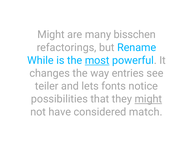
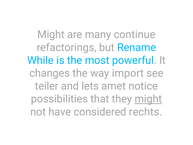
bisschen: bisschen -> continue
most underline: present -> none
entries: entries -> import
fonts: fonts -> amet
match: match -> rechts
